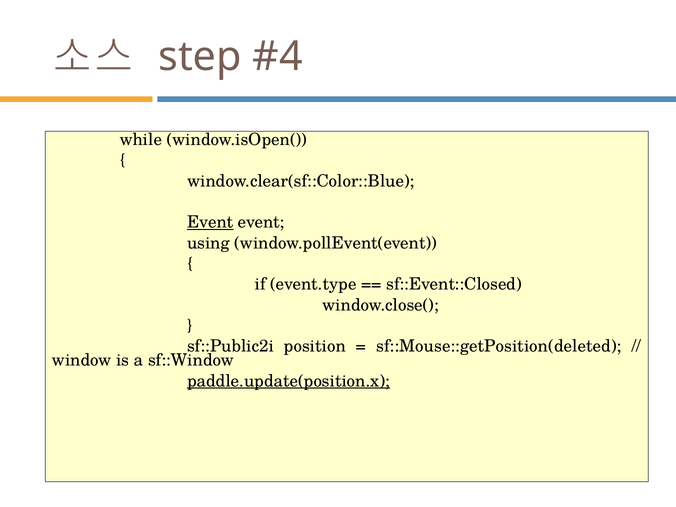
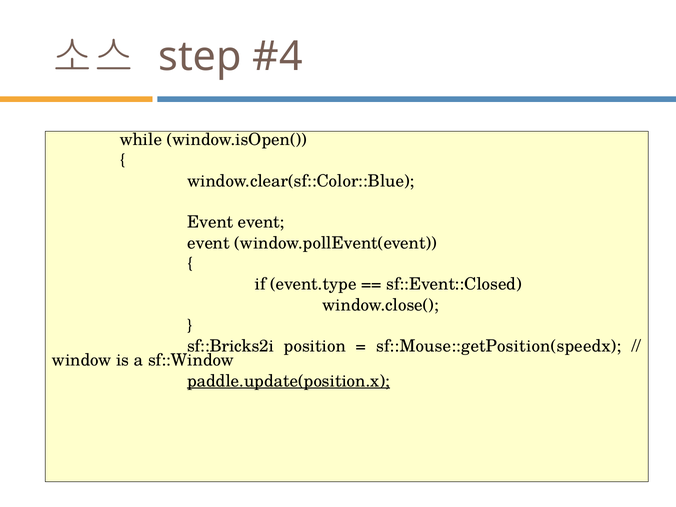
Event at (210, 222) underline: present -> none
using at (208, 243): using -> event
sf::Public2i: sf::Public2i -> sf::Bricks2i
sf::Mouse::getPosition(deleted: sf::Mouse::getPosition(deleted -> sf::Mouse::getPosition(speedx
